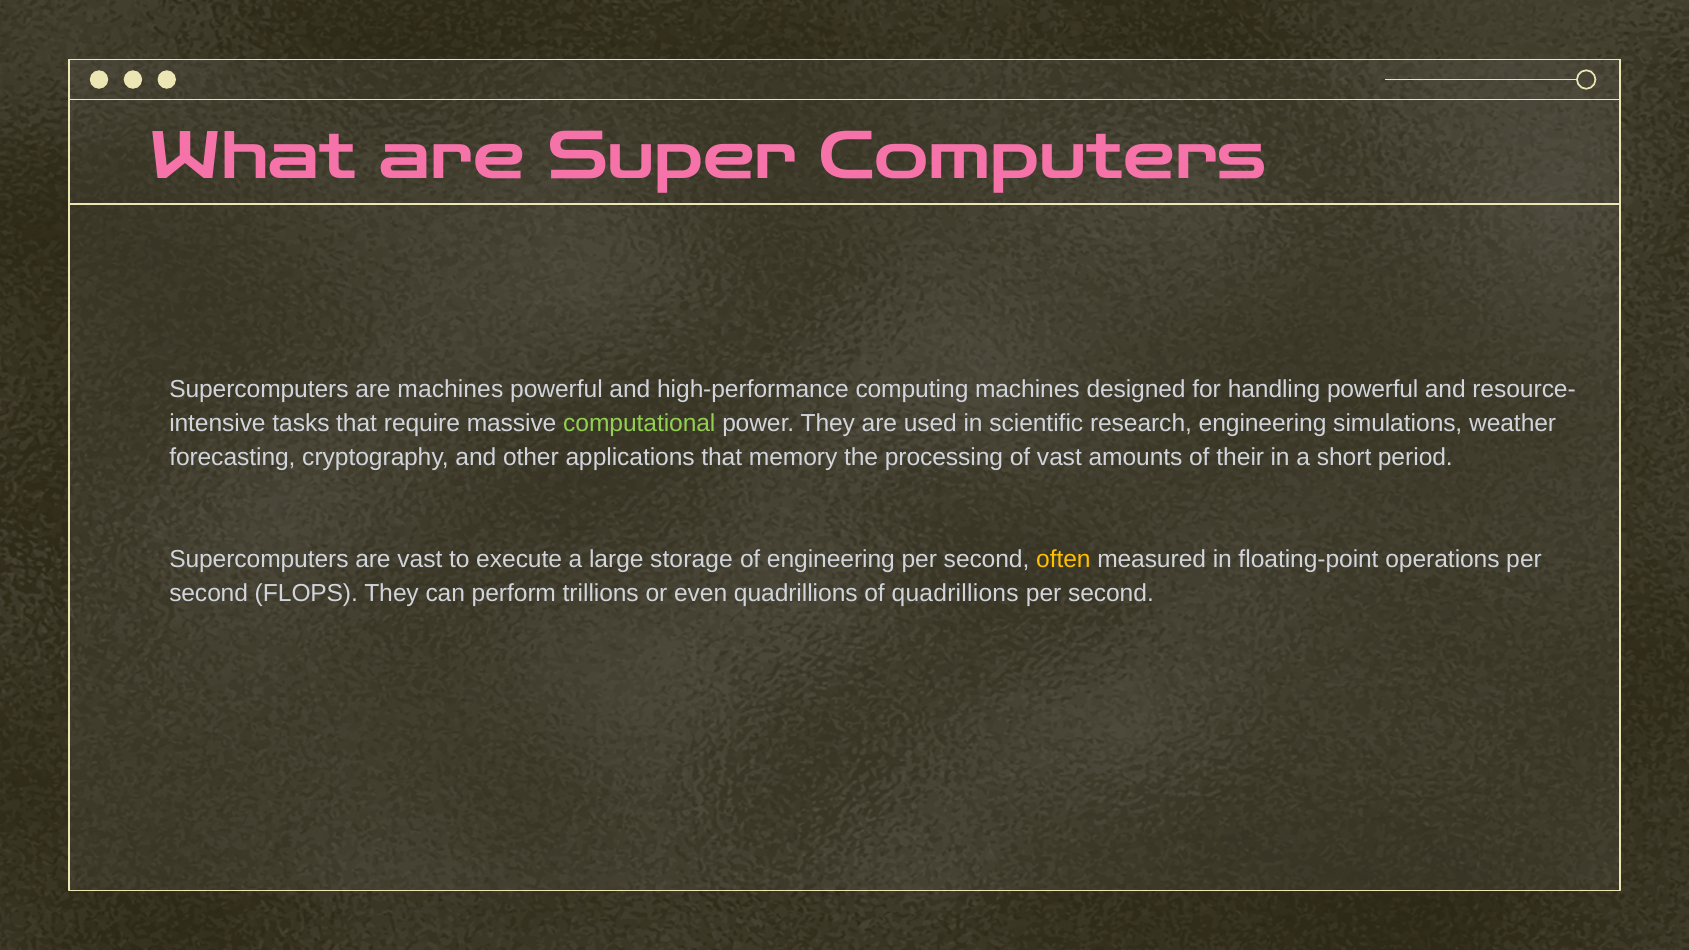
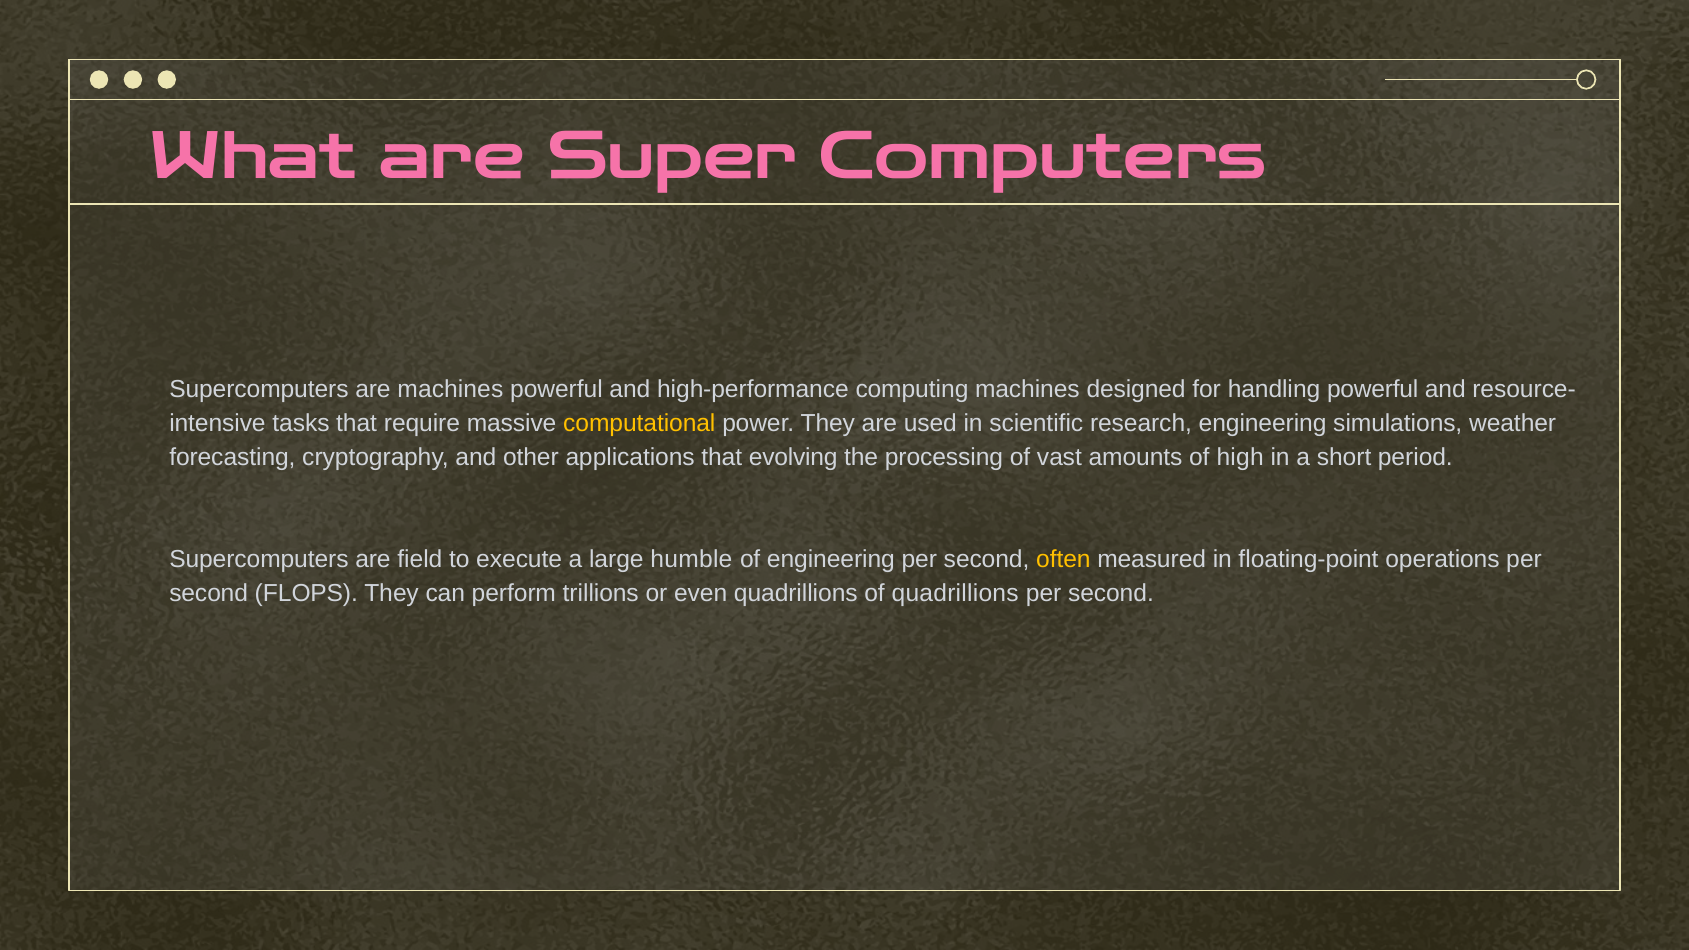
computational colour: light green -> yellow
memory: memory -> evolving
their: their -> high
are vast: vast -> field
storage: storage -> humble
